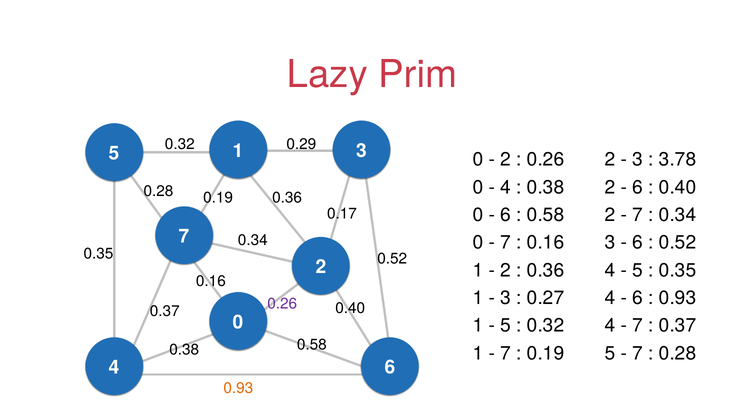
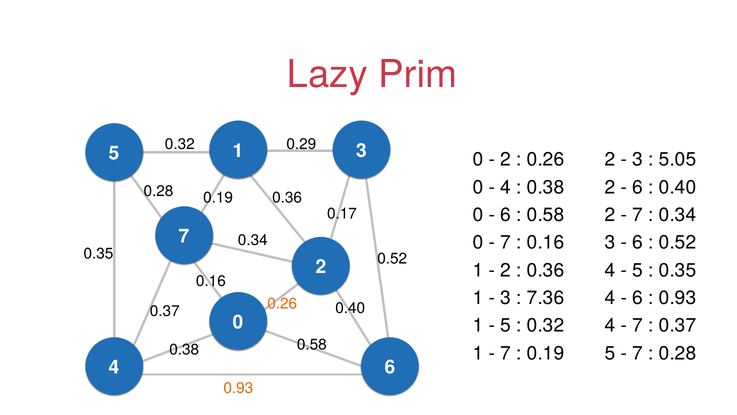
3.78: 3.78 -> 5.05
0.27: 0.27 -> 7.36
0.26 at (282, 304) colour: purple -> orange
